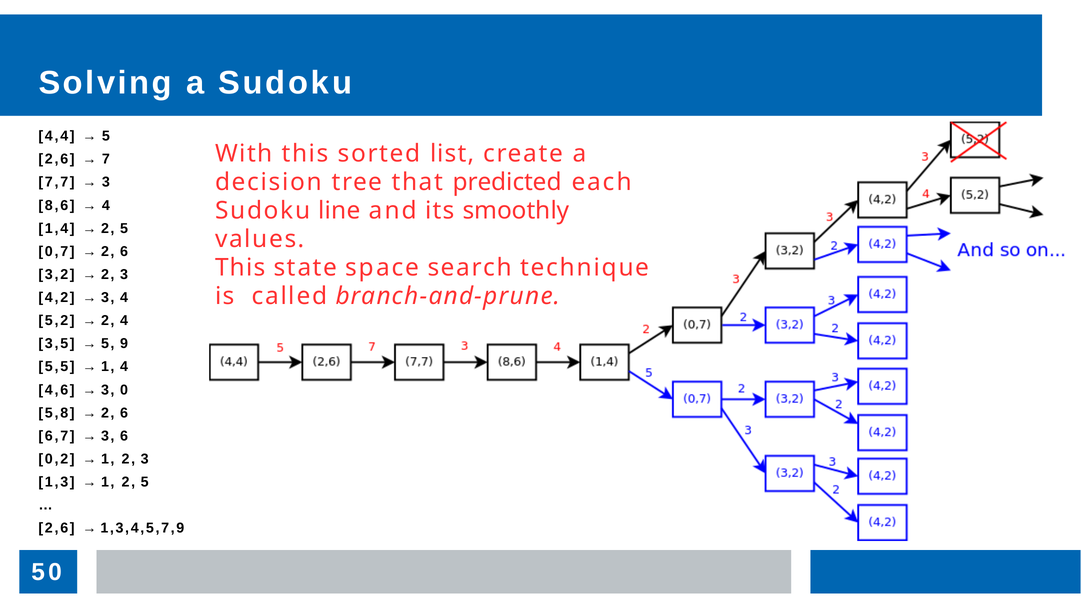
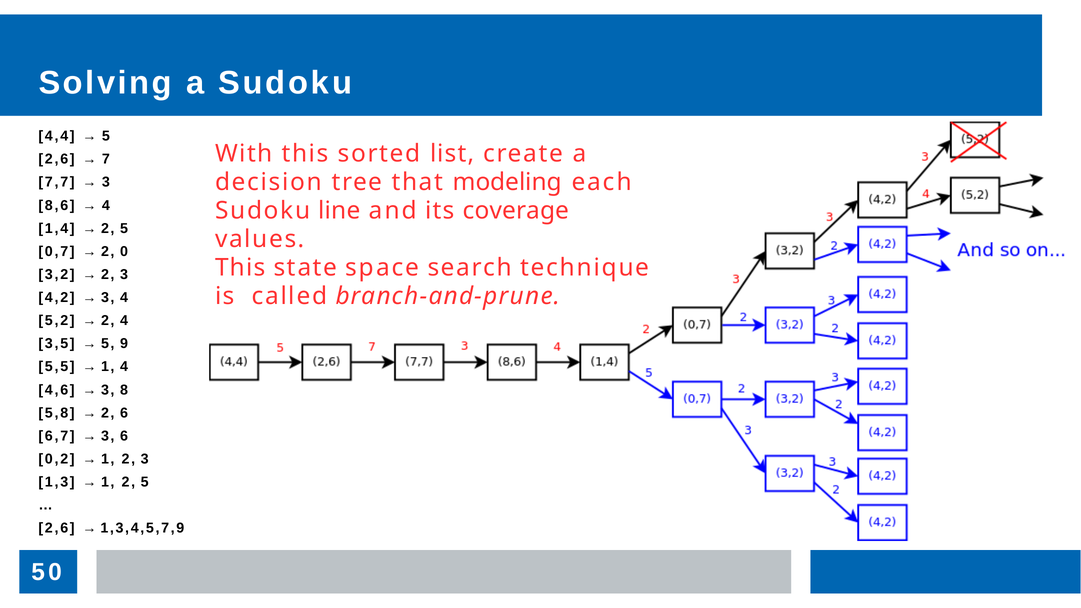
predicted: predicted -> modeling
smoothly: smoothly -> coverage
6 at (124, 251): 6 -> 0
0: 0 -> 8
